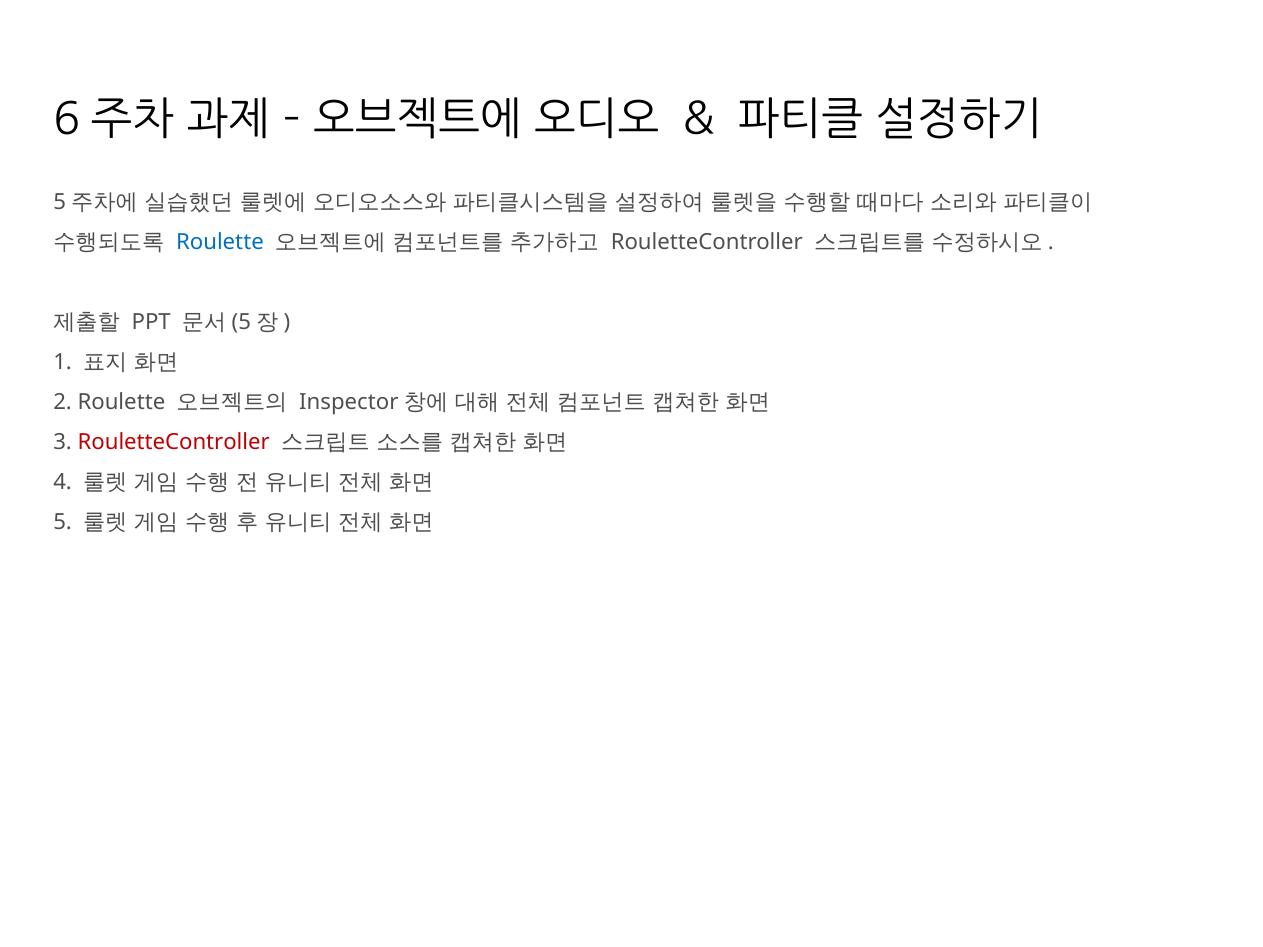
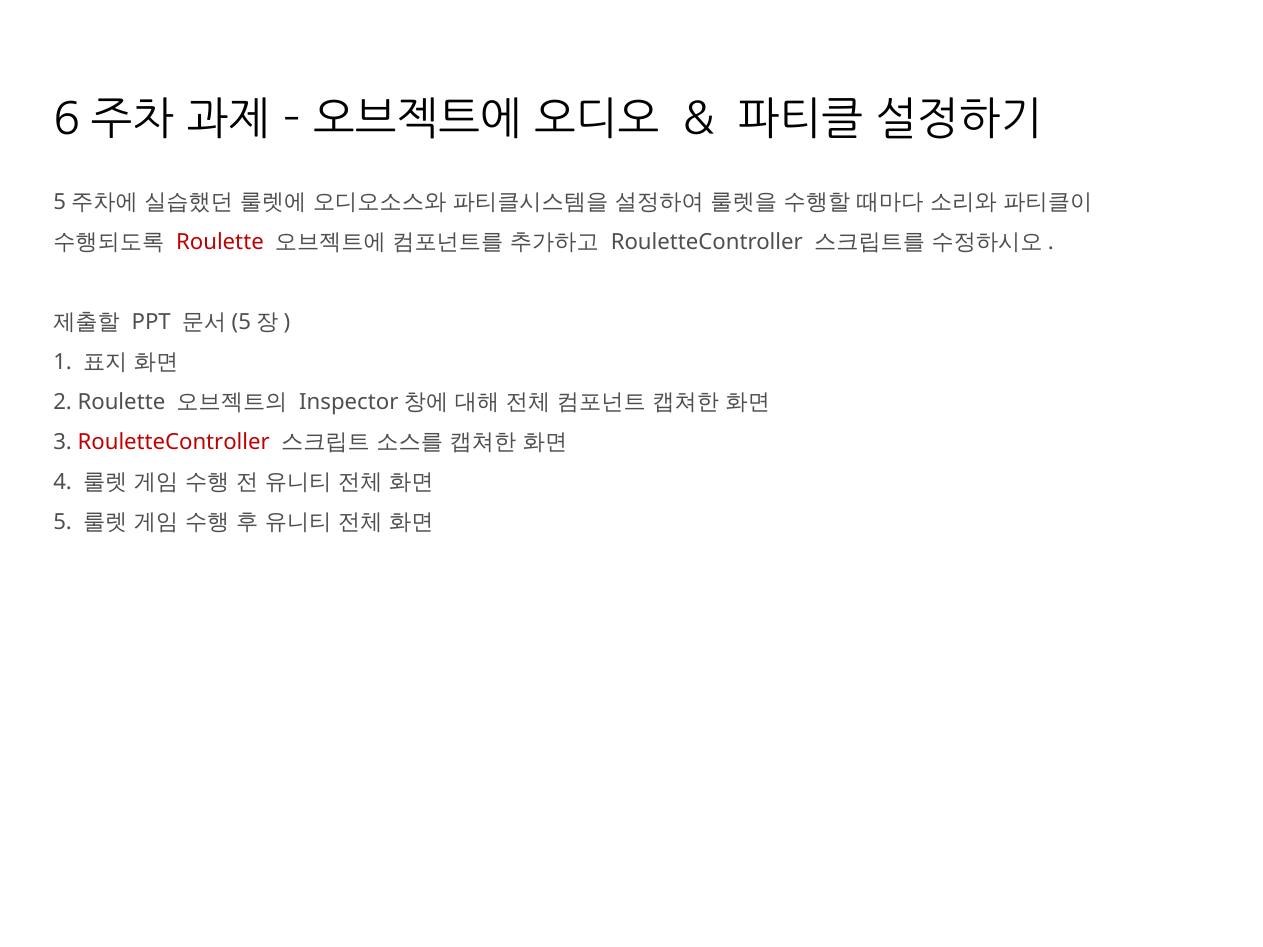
Roulette at (220, 242) colour: blue -> red
